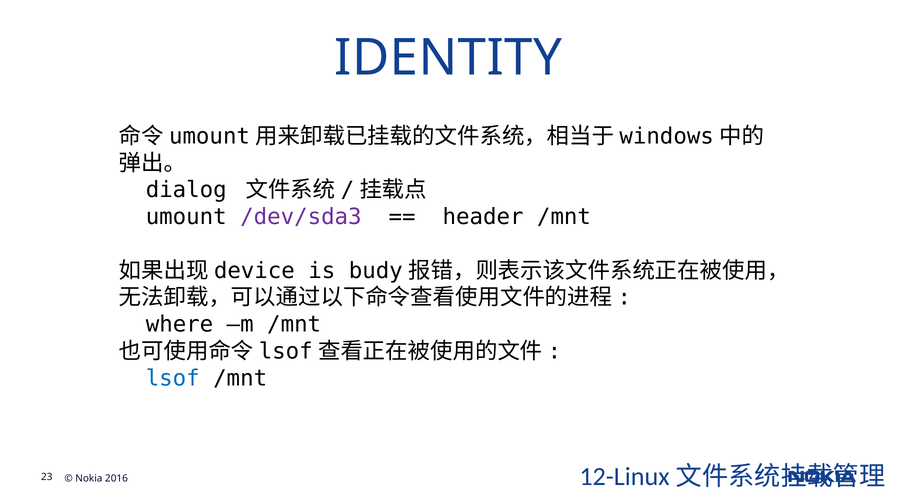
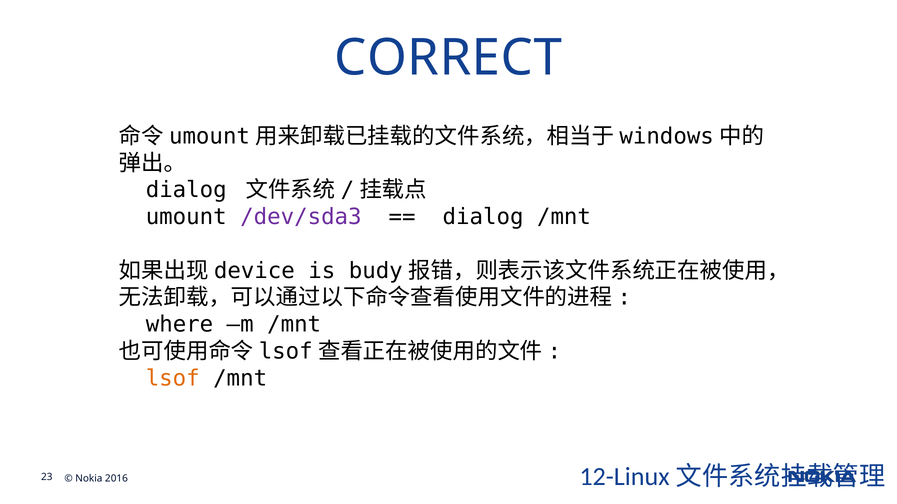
IDENTITY: IDENTITY -> CORRECT
header at (483, 217): header -> dialog
lsof colour: blue -> orange
